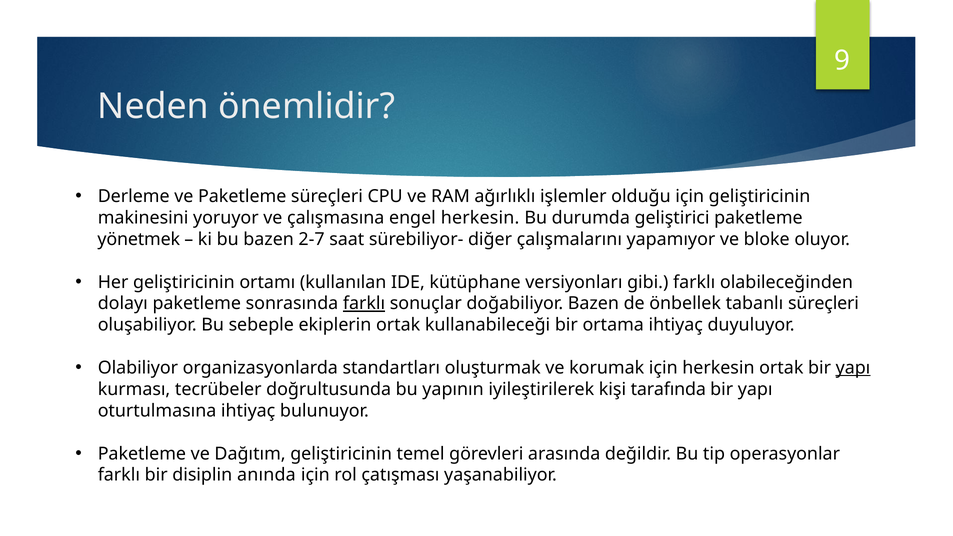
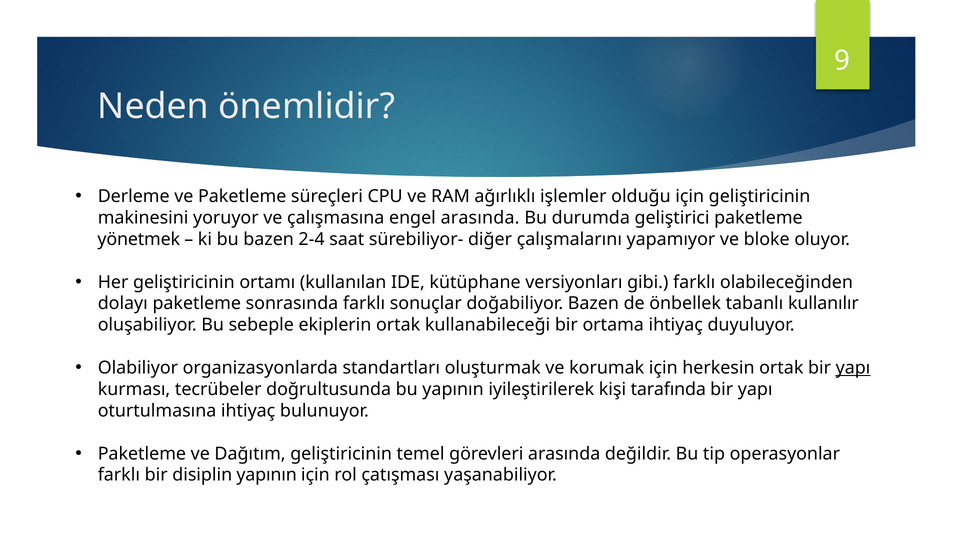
engel herkesin: herkesin -> arasında
2-7: 2-7 -> 2-4
farklı at (364, 304) underline: present -> none
tabanlı süreçleri: süreçleri -> kullanılır
disiplin anında: anında -> yapının
